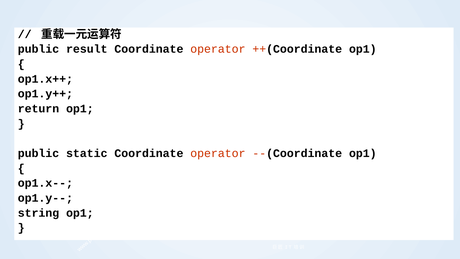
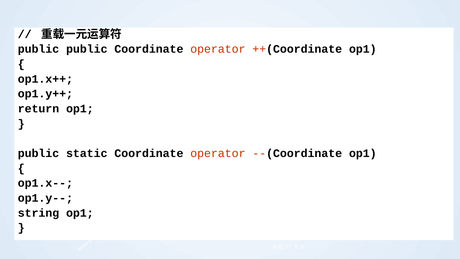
public result: result -> public
